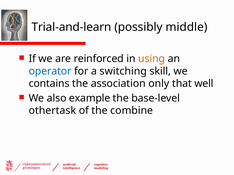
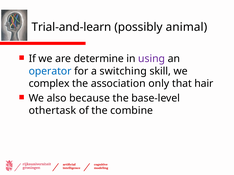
middle: middle -> animal
reinforced: reinforced -> determine
using colour: orange -> purple
contains: contains -> complex
well: well -> hair
example: example -> because
